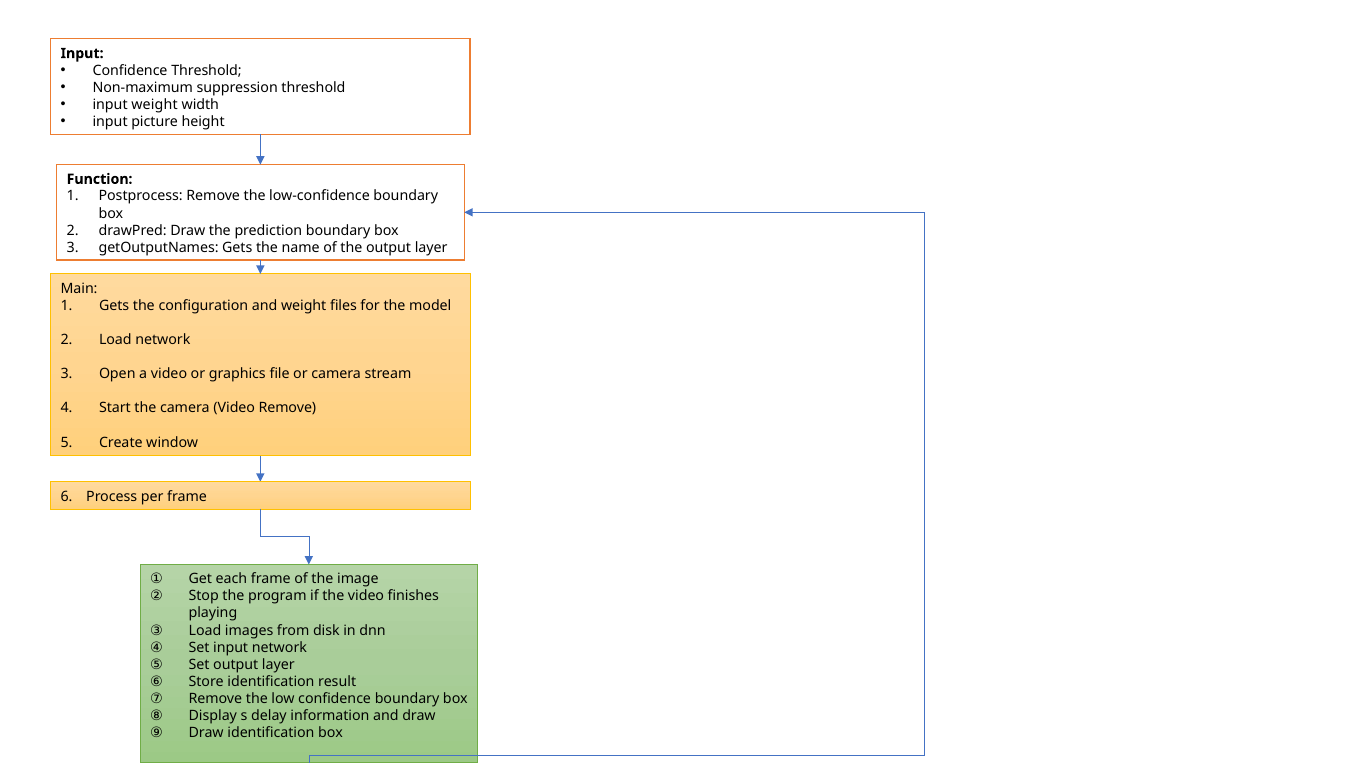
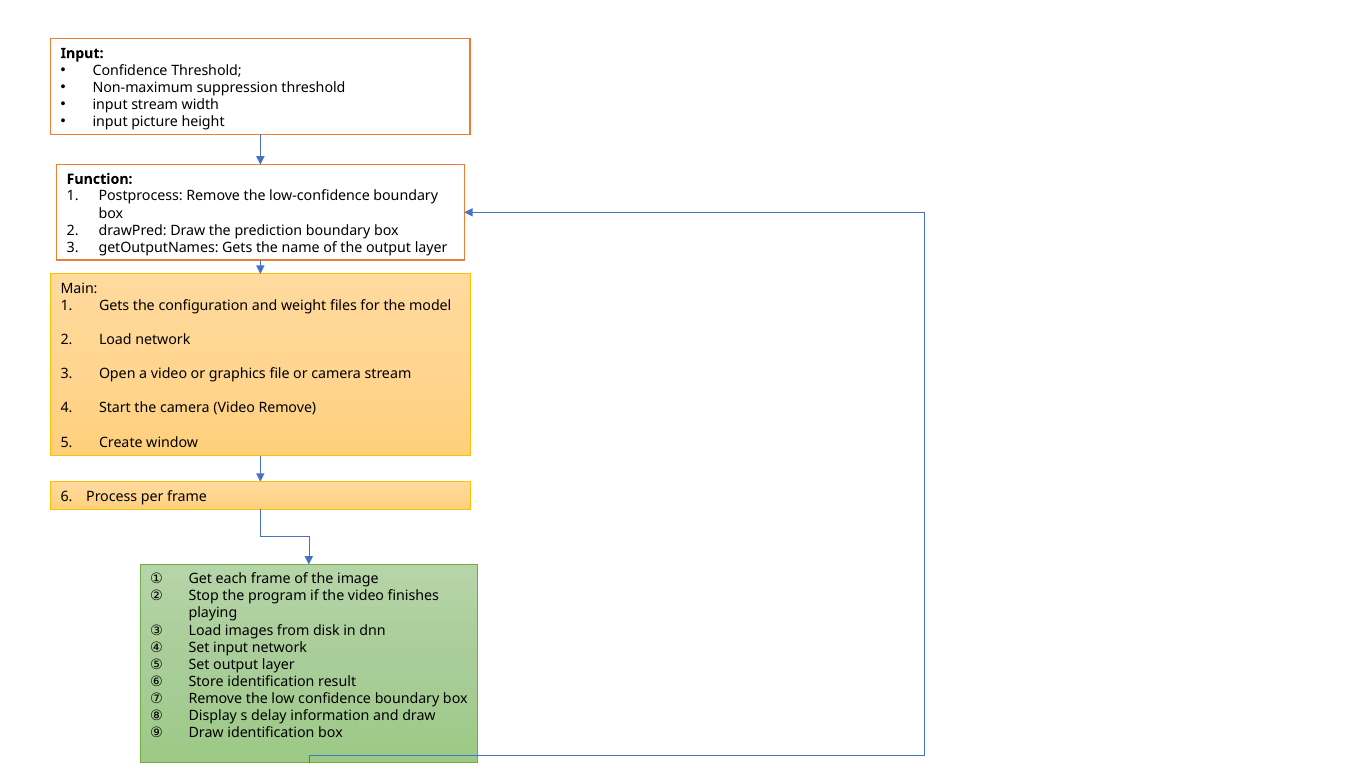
input weight: weight -> stream
